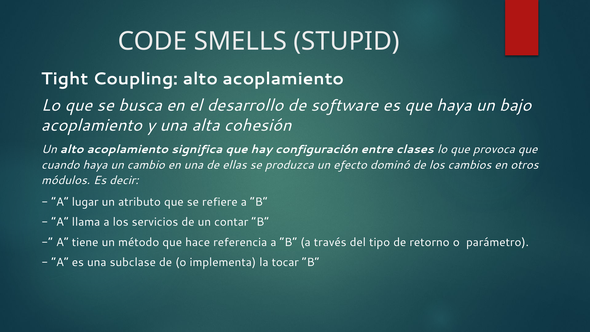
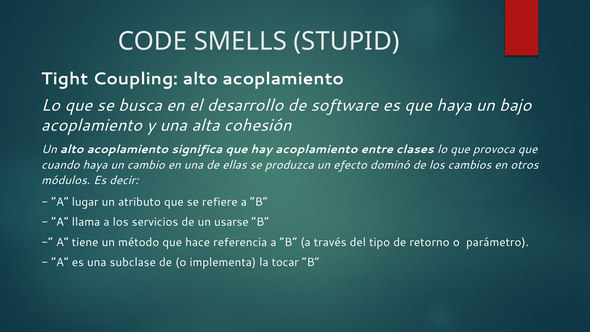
hay configuración: configuración -> acoplamiento
contar: contar -> usarse
